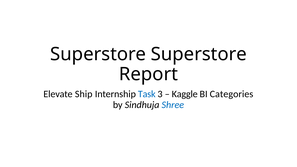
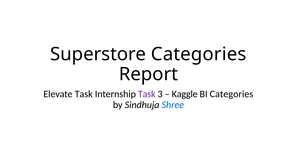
Superstore Superstore: Superstore -> Categories
Elevate Ship: Ship -> Task
Task at (147, 94) colour: blue -> purple
